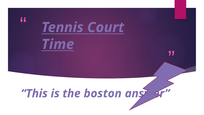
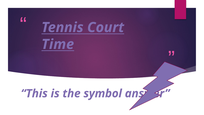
boston: boston -> symbol
